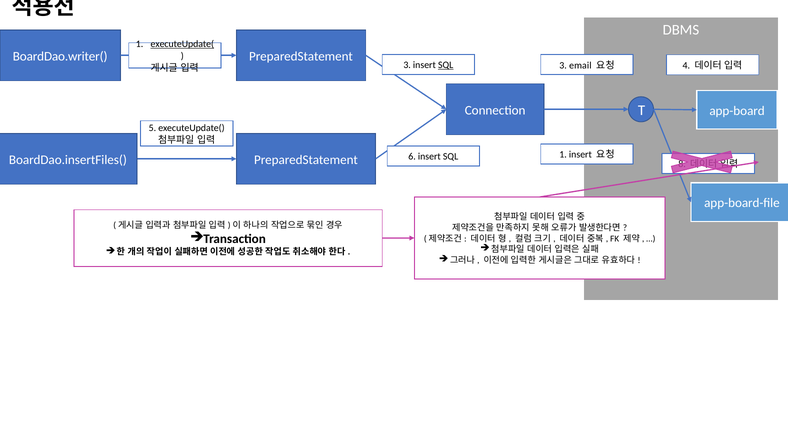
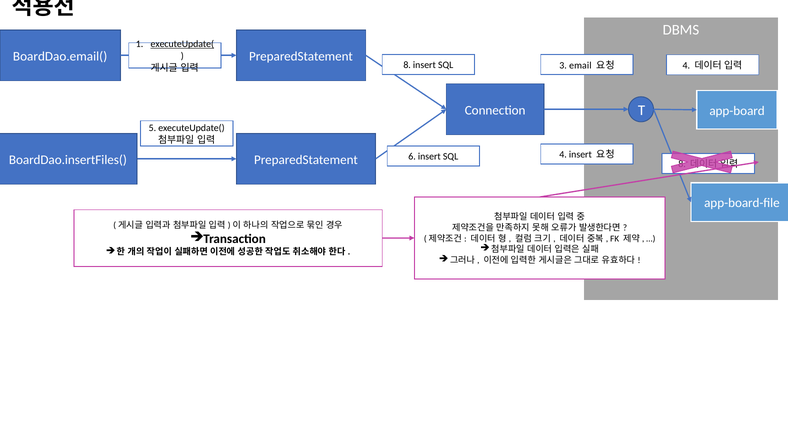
BoardDao.writer(: BoardDao.writer( -> BoardDao.email(
3 at (407, 65): 3 -> 8
SQL at (446, 65) underline: present -> none
SQL 1: 1 -> 4
